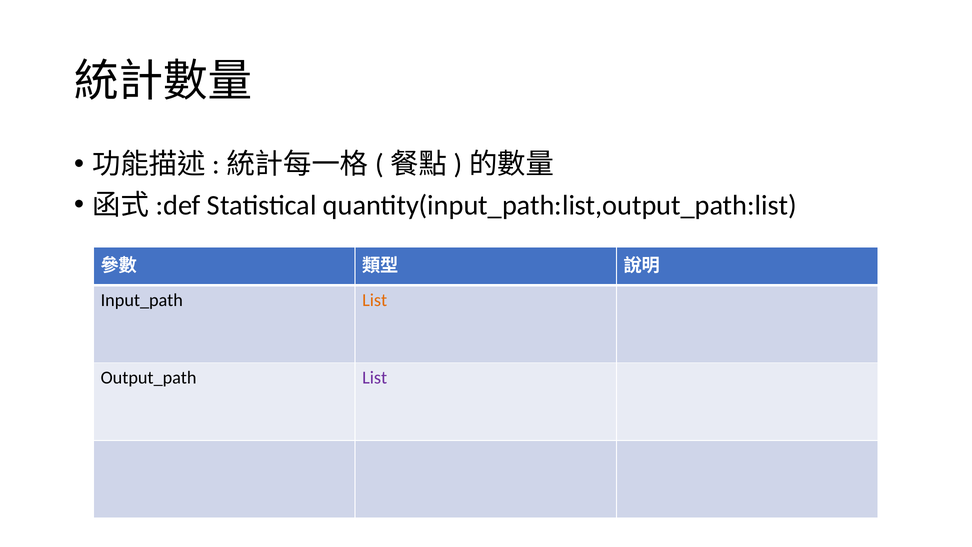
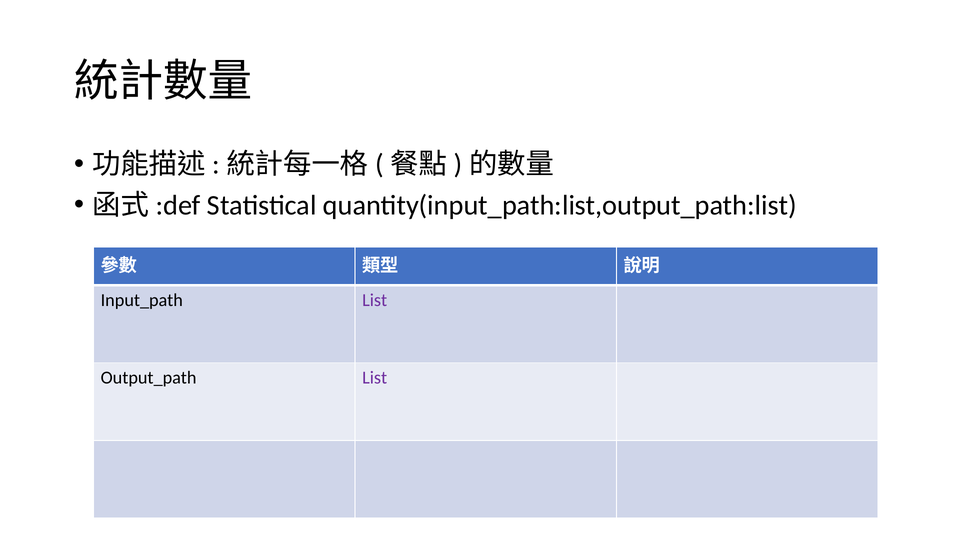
List at (375, 300) colour: orange -> purple
